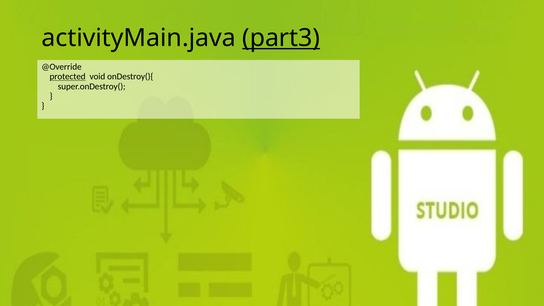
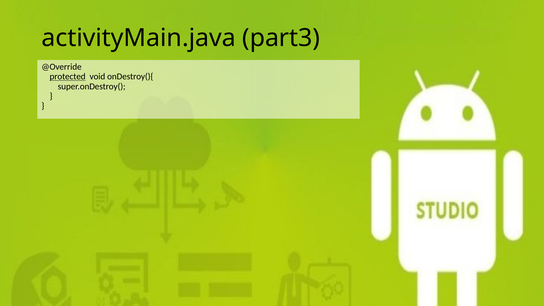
part3 underline: present -> none
